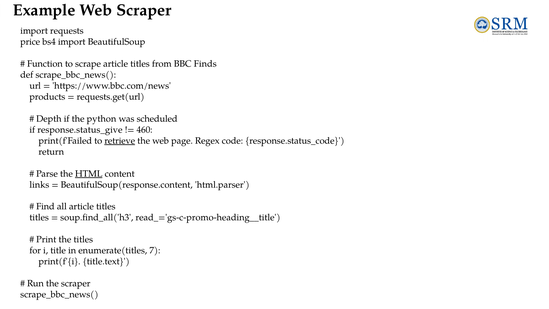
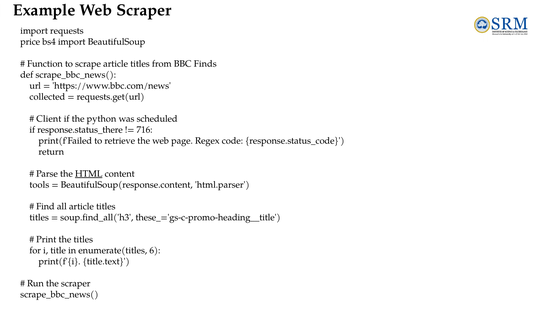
products: products -> collected
Depth: Depth -> Client
response.status_give: response.status_give -> response.status_there
460: 460 -> 716
retrieve underline: present -> none
links: links -> tools
read_='gs-c-promo-heading__title: read_='gs-c-promo-heading__title -> these_='gs-c-promo-heading__title
7: 7 -> 6
